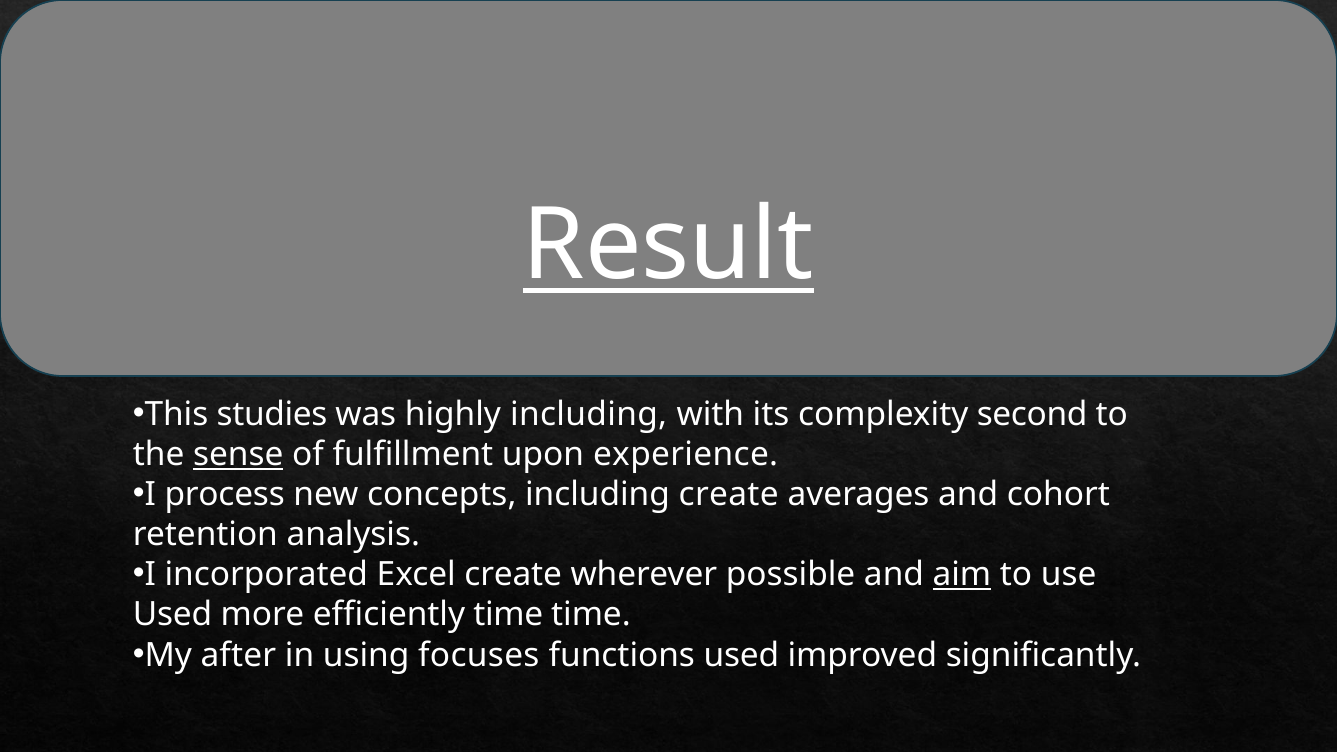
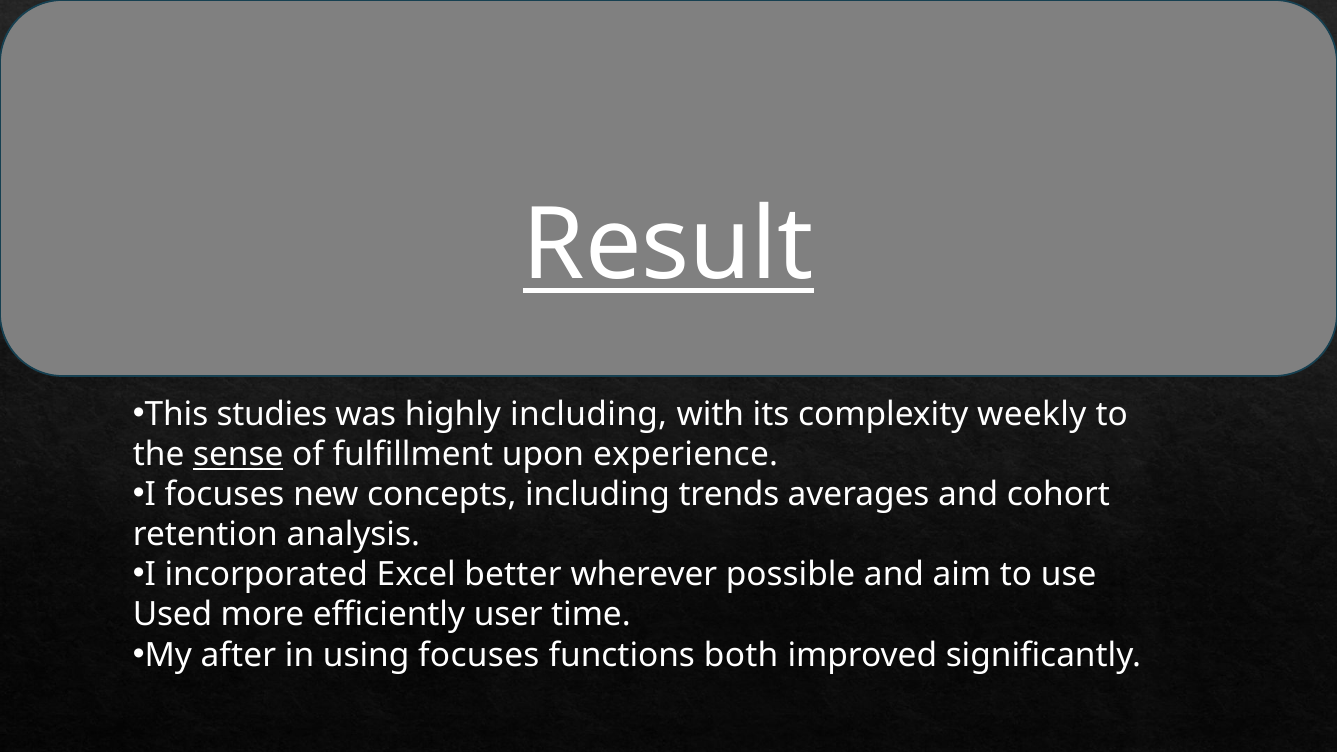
second: second -> weekly
I process: process -> focuses
including create: create -> trends
Excel create: create -> better
aim underline: present -> none
efficiently time: time -> user
functions used: used -> both
